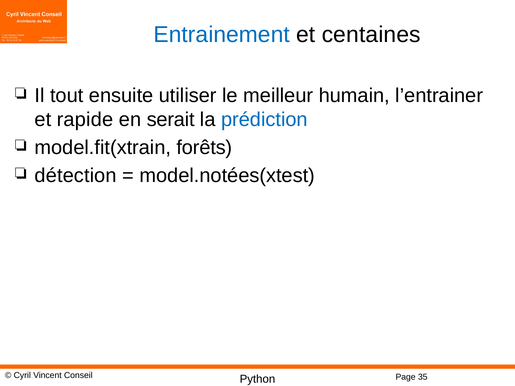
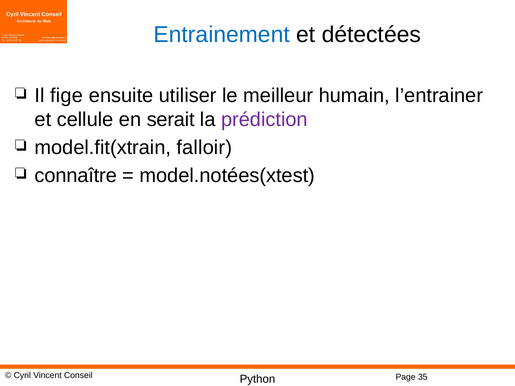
centaines: centaines -> détectées
tout: tout -> fige
rapide: rapide -> cellule
prédiction colour: blue -> purple
forêts: forêts -> falloir
détection: détection -> connaître
